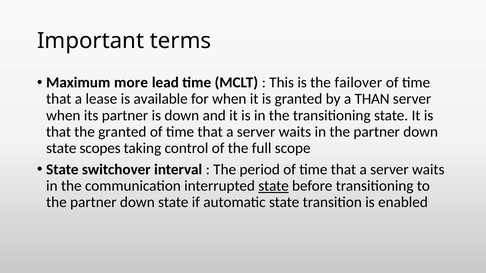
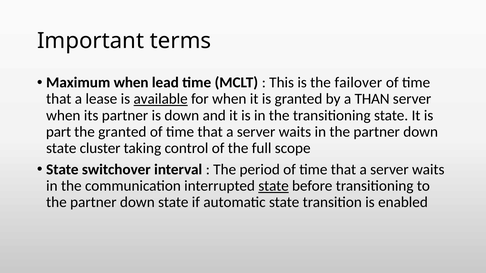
Maximum more: more -> when
available underline: none -> present
that at (59, 132): that -> part
scopes: scopes -> cluster
